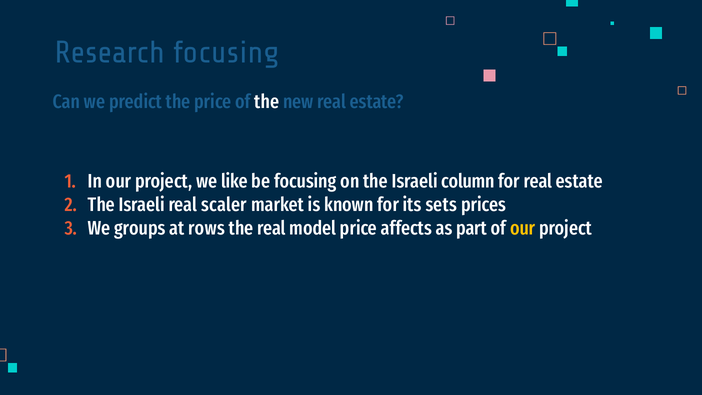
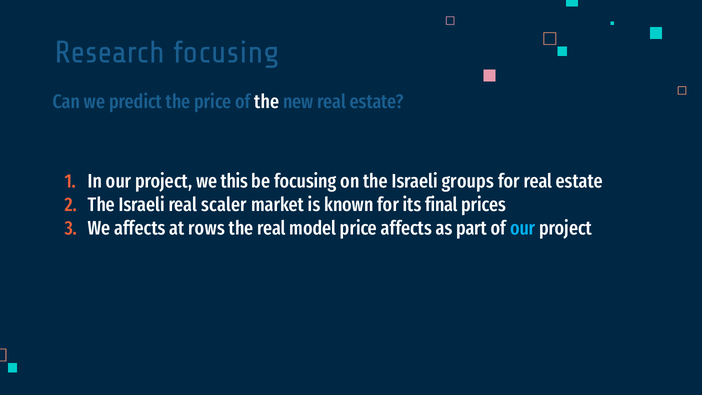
like: like -> this
column: column -> groups
sets: sets -> final
We groups: groups -> affects
our at (523, 228) colour: yellow -> light blue
